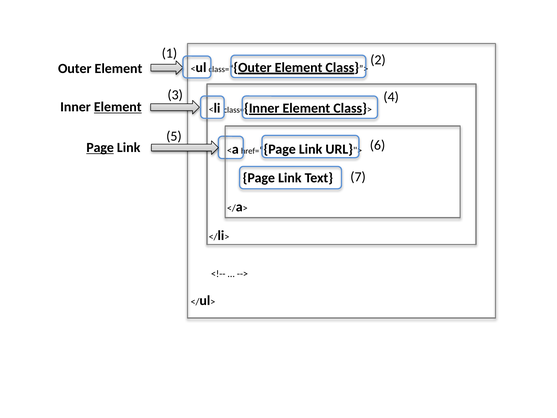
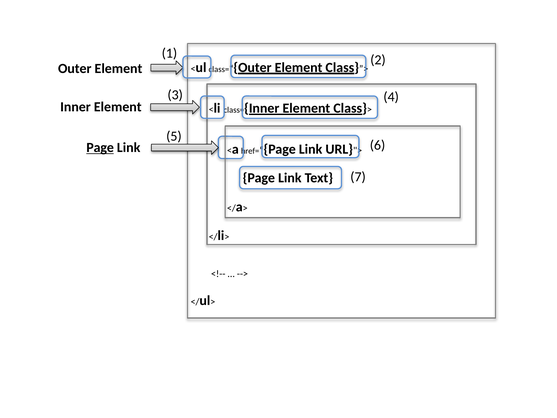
Element at (118, 107) underline: present -> none
